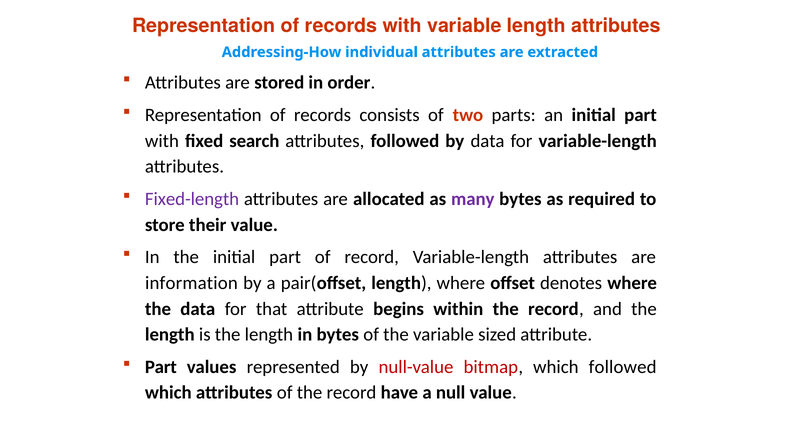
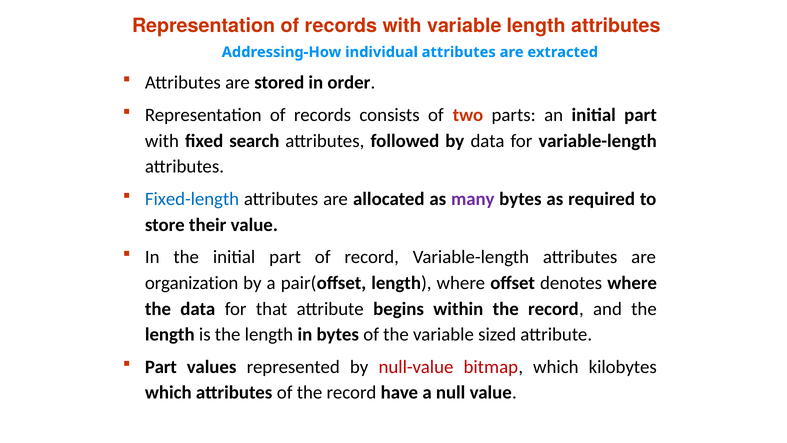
Fixed-length colour: purple -> blue
information: information -> organization
which followed: followed -> kilobytes
